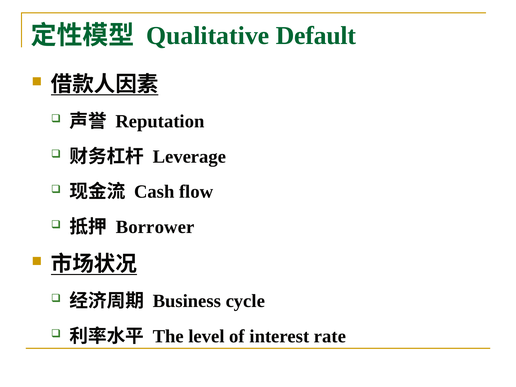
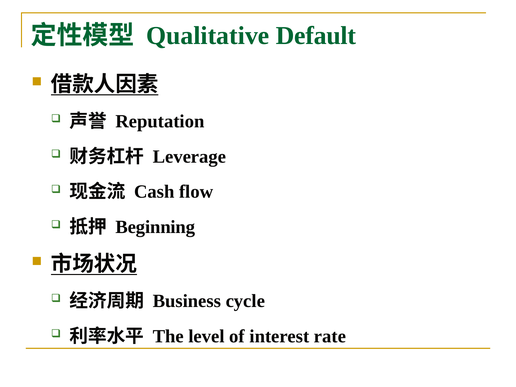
Borrower: Borrower -> Beginning
